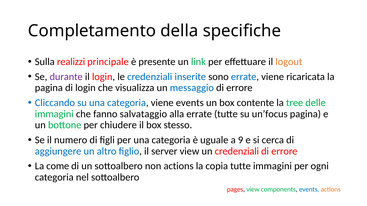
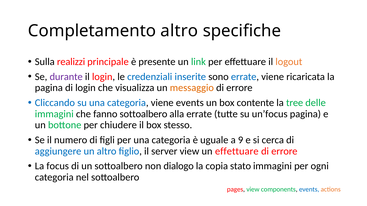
Completamento della: della -> altro
messaggio colour: blue -> orange
fanno salvataggio: salvataggio -> sottoalbero
un credenziali: credenziali -> effettuare
come: come -> focus
non actions: actions -> dialogo
copia tutte: tutte -> stato
